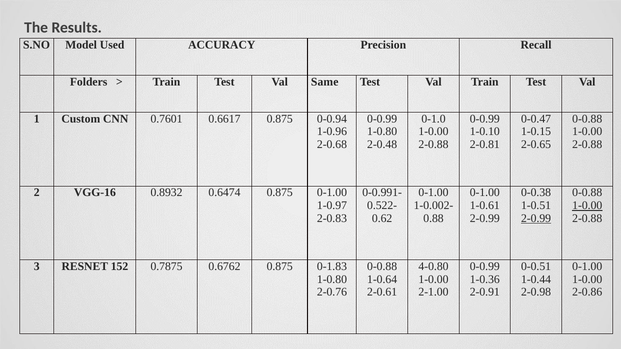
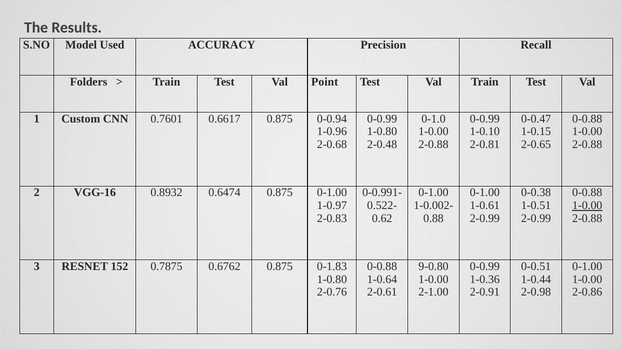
Same: Same -> Point
2-0.99 at (536, 219) underline: present -> none
4-0.80: 4-0.80 -> 9-0.80
